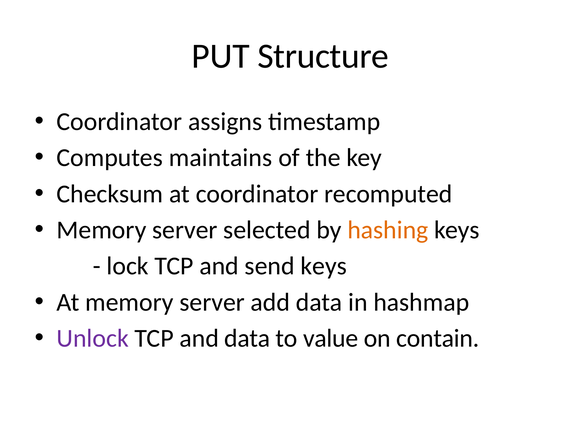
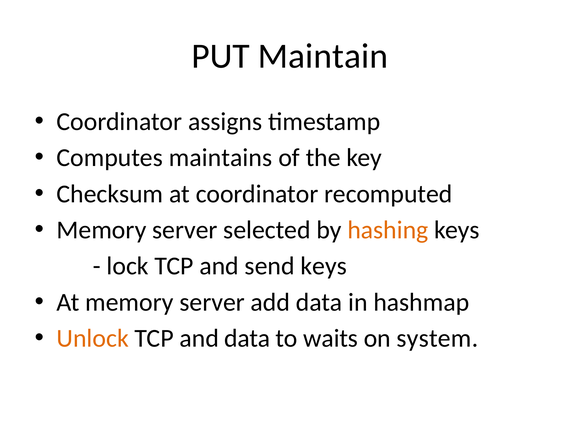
Structure: Structure -> Maintain
Unlock colour: purple -> orange
value: value -> waits
contain: contain -> system
